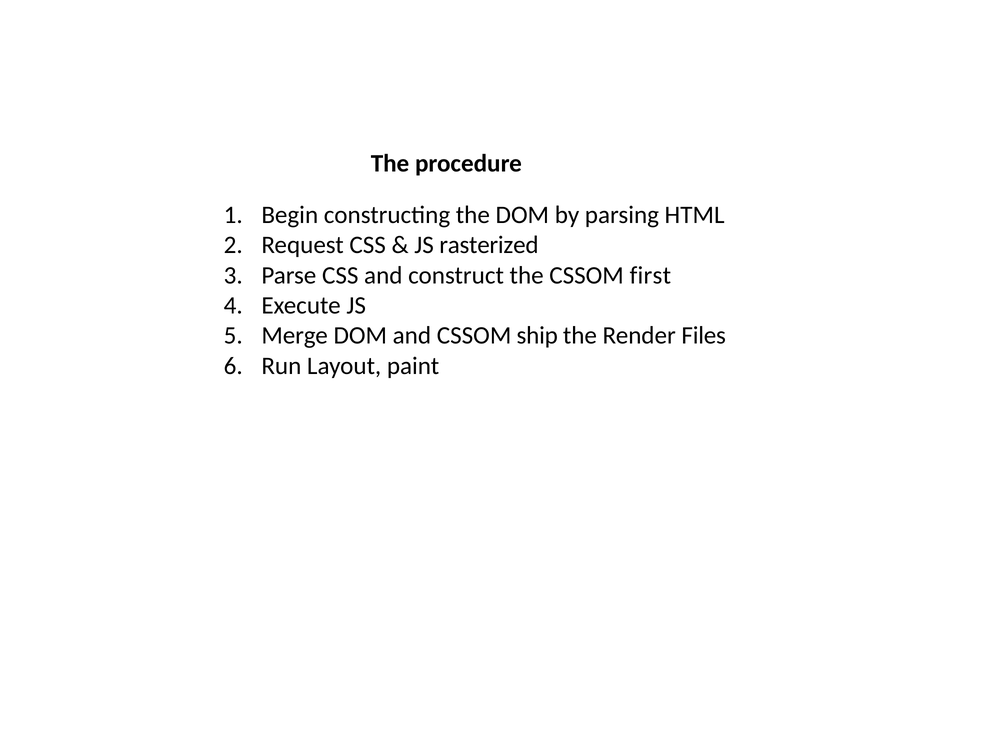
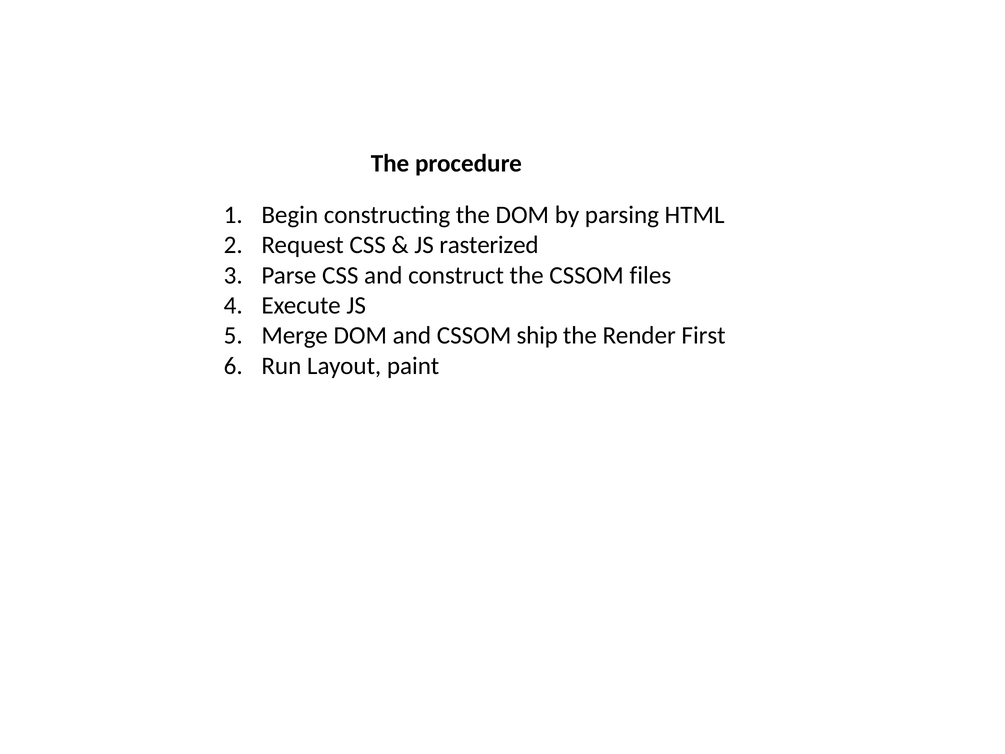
first: first -> files
Files: Files -> First
